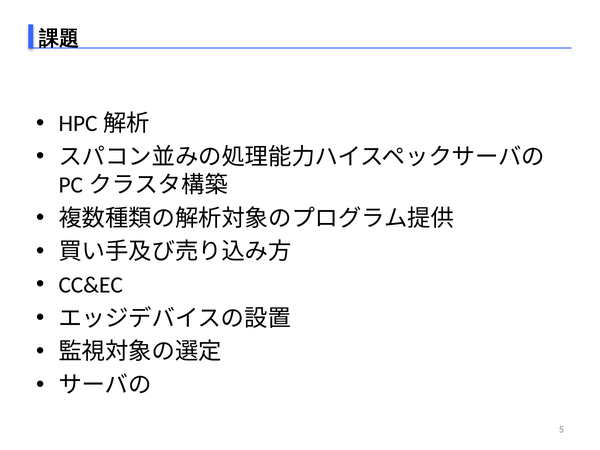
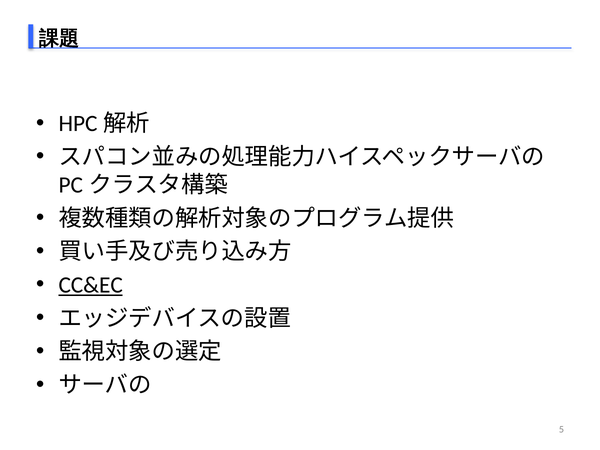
CC&EC underline: none -> present
